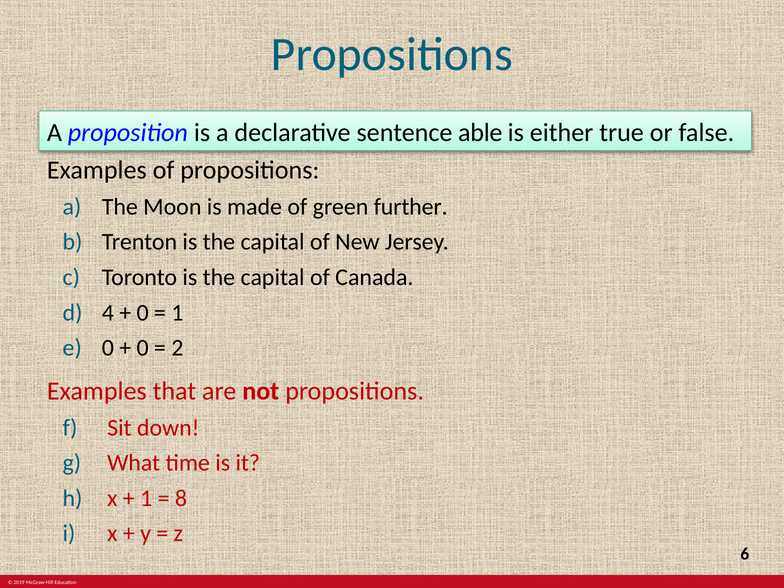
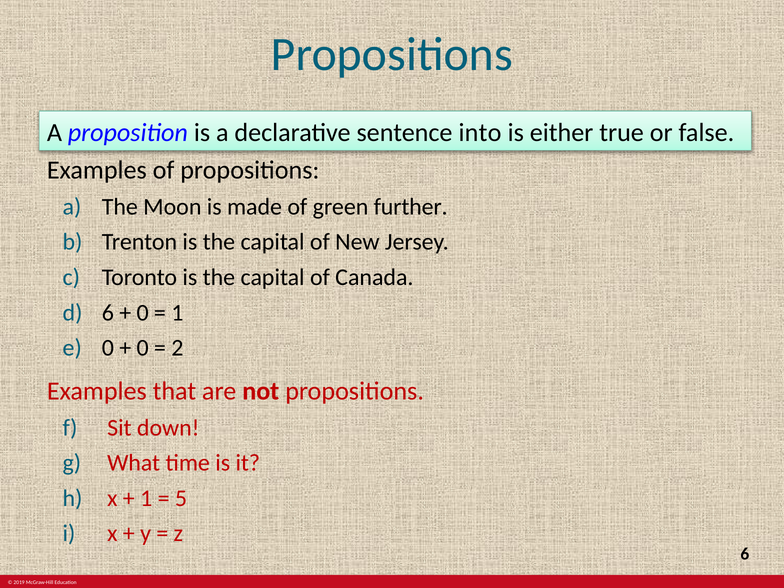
able: able -> into
4 at (108, 313): 4 -> 6
8: 8 -> 5
